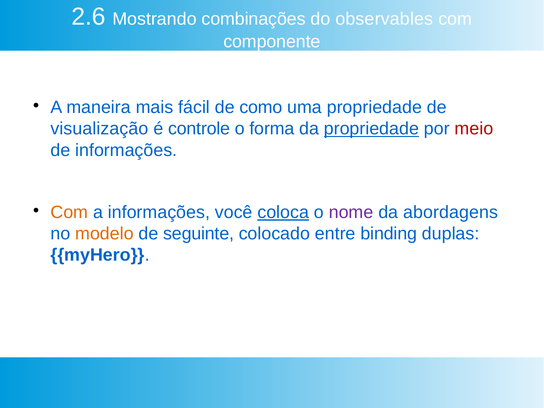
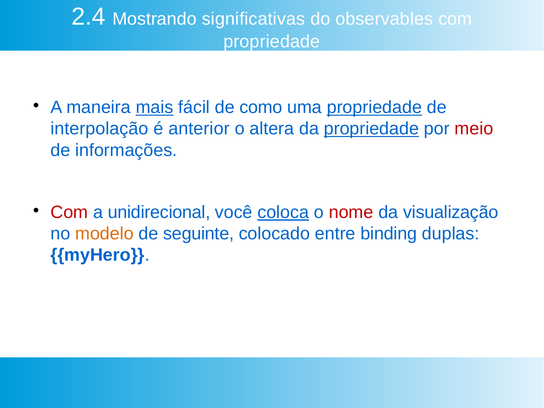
2.6: 2.6 -> 2.4
combinações: combinações -> significativas
componente at (272, 42): componente -> propriedade
mais underline: none -> present
propriedade at (374, 107) underline: none -> present
visualização: visualização -> interpolação
controle: controle -> anterior
forma: forma -> altera
Com at (69, 212) colour: orange -> red
a informações: informações -> unidirecional
nome colour: purple -> red
abordagens: abordagens -> visualização
